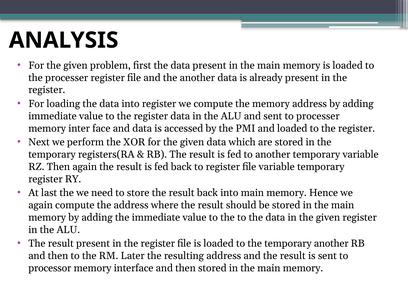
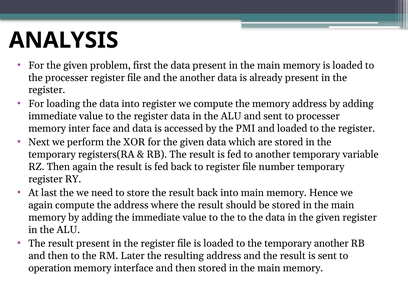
file variable: variable -> number
processor: processor -> operation
